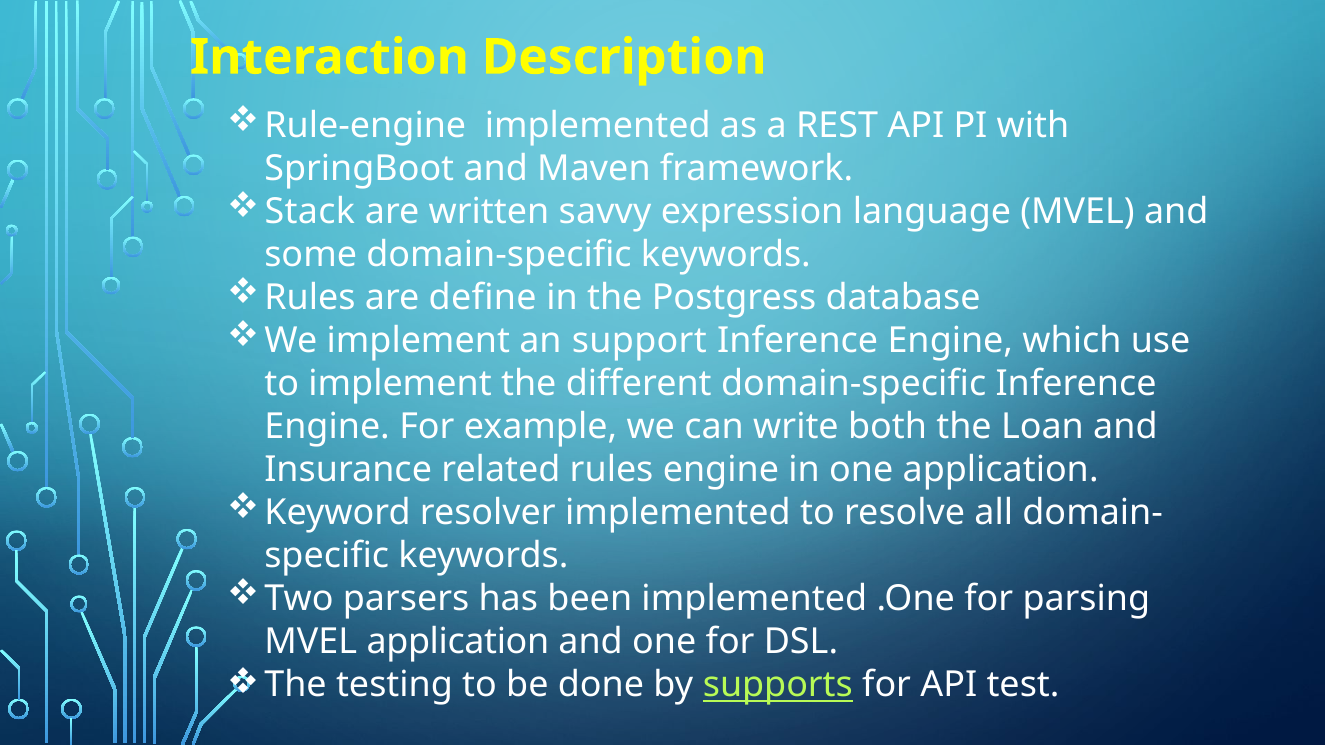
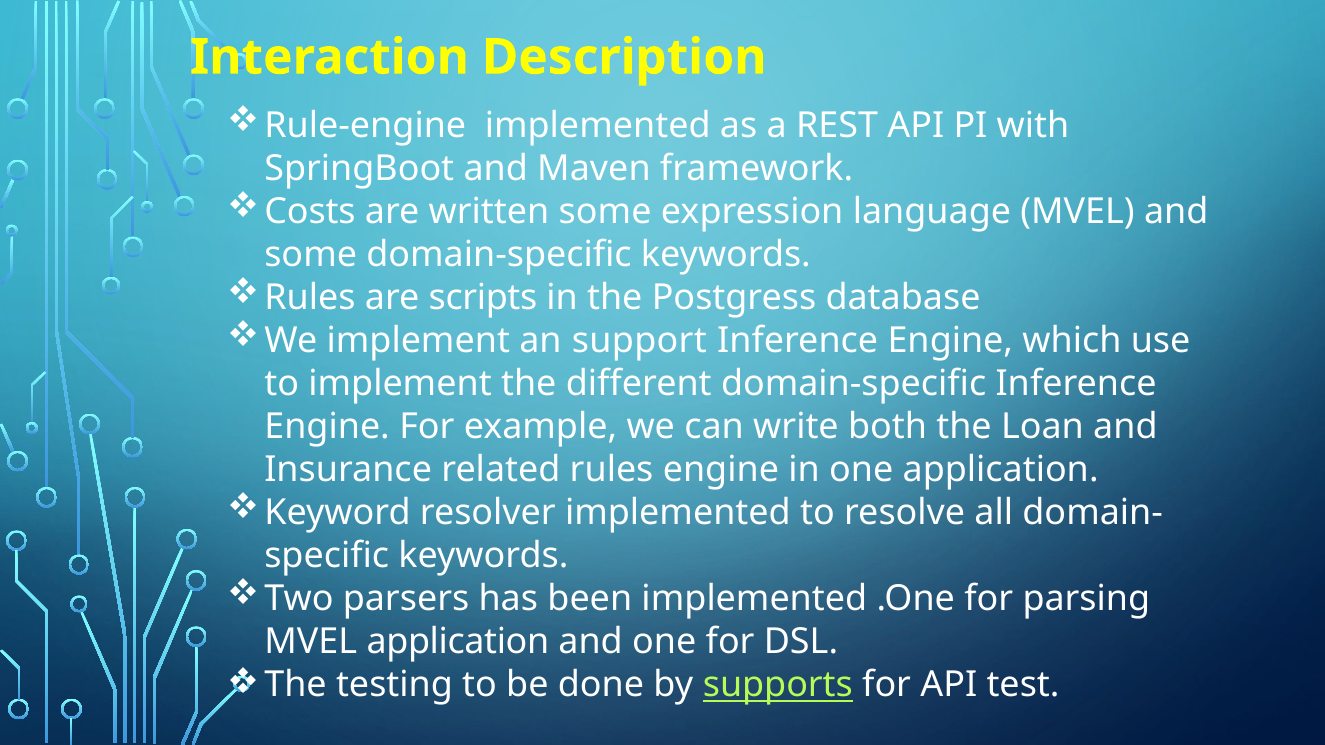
Stack: Stack -> Costs
written savvy: savvy -> some
define: define -> scripts
